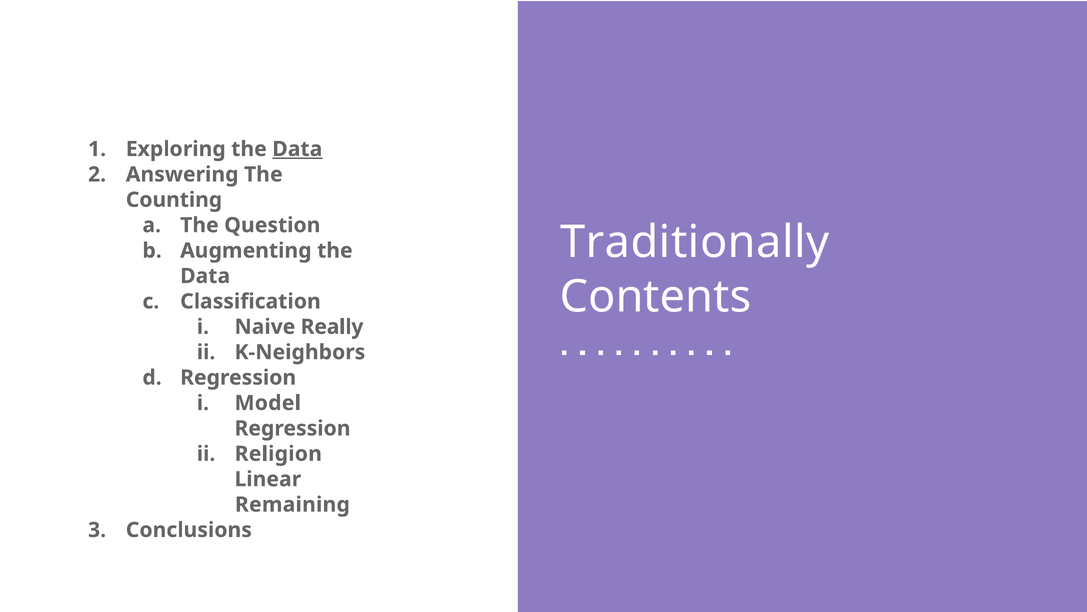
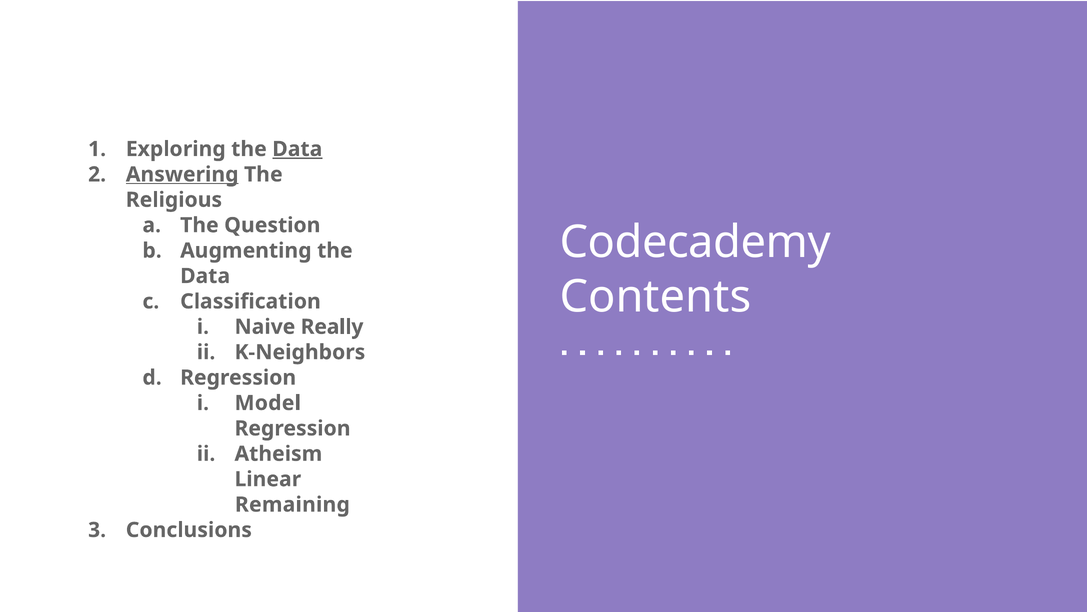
Answering underline: none -> present
Counting: Counting -> Religious
Traditionally: Traditionally -> Codecademy
Religion: Religion -> Atheism
